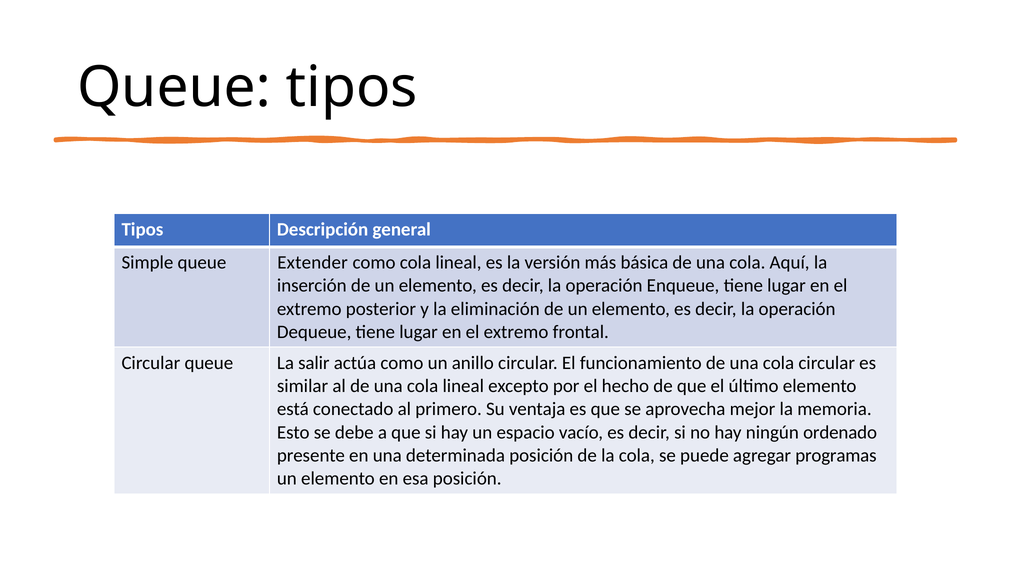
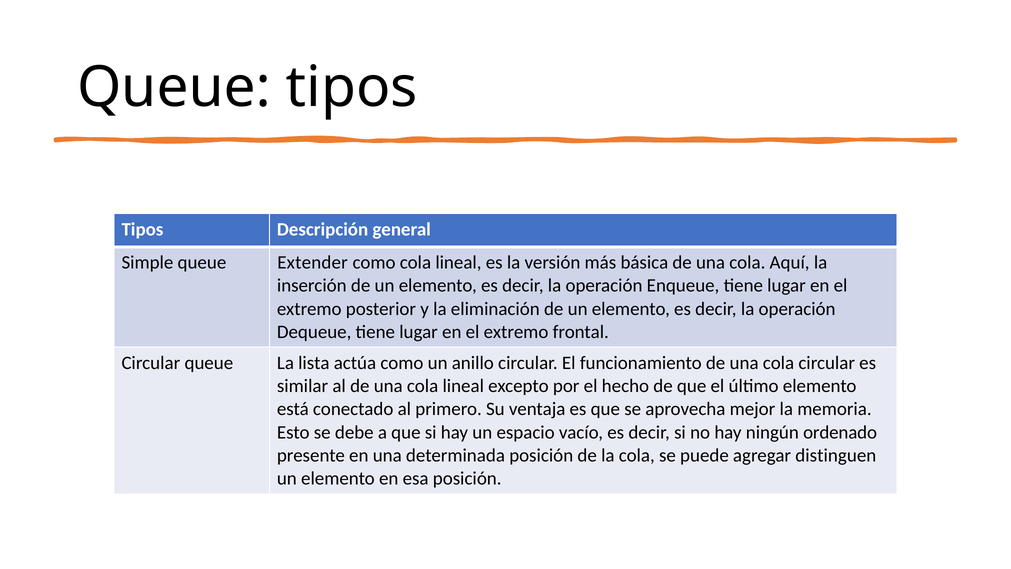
salir: salir -> lista
programas: programas -> distinguen
